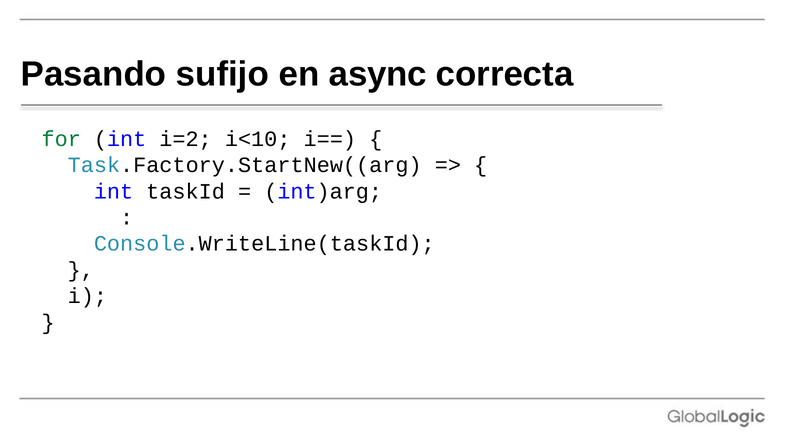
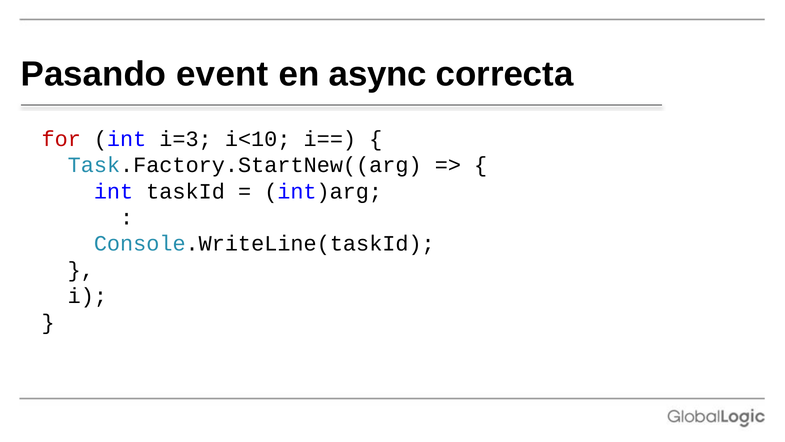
sufijo: sufijo -> event
for colour: green -> red
i=2: i=2 -> i=3
